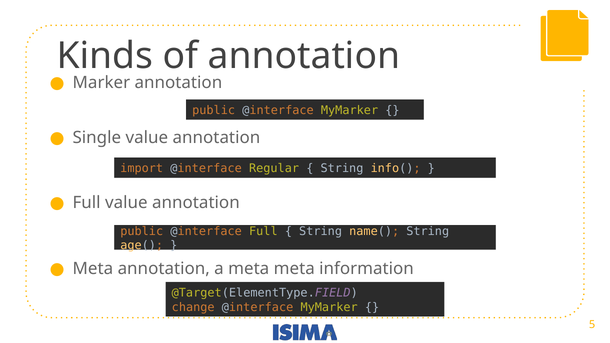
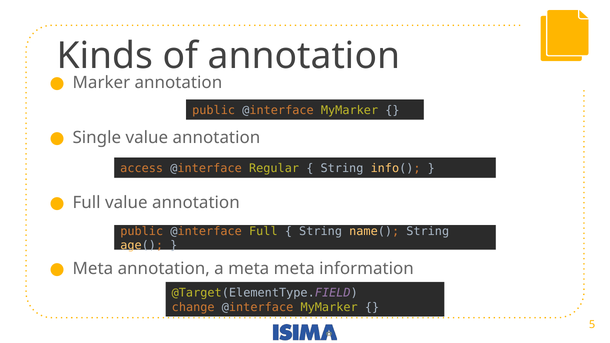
import: import -> access
